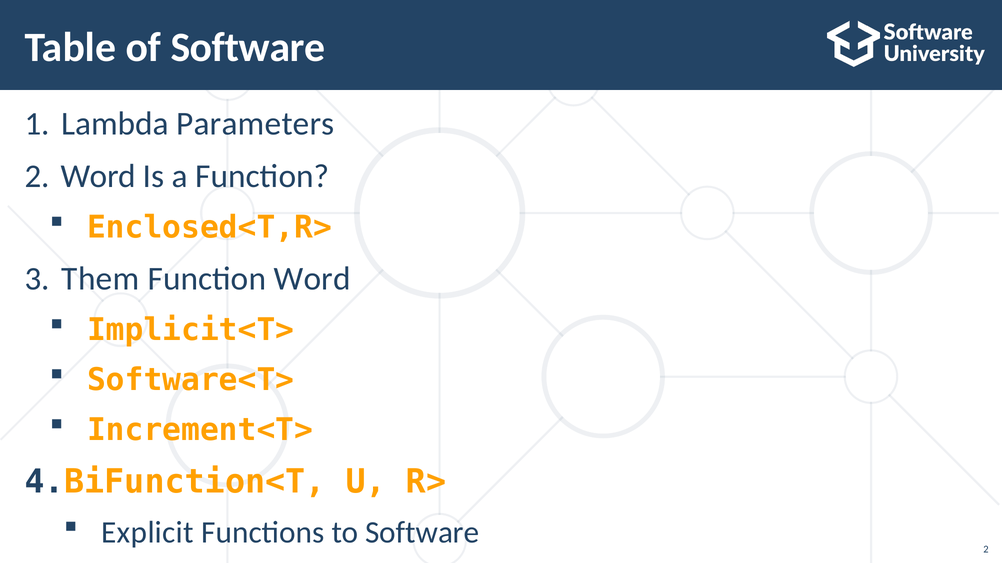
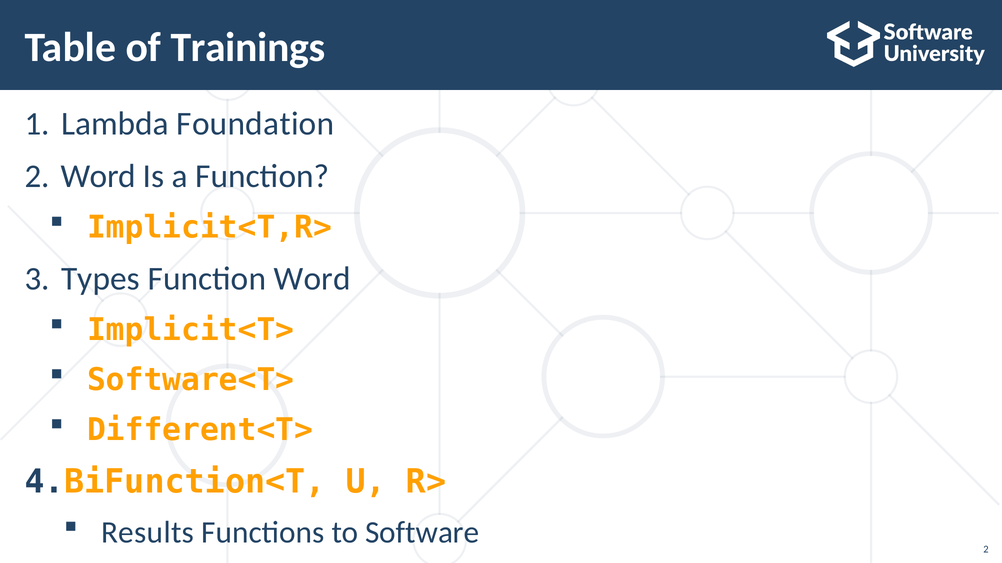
of Software: Software -> Trainings
Parameters: Parameters -> Foundation
Enclosed<T,R>: Enclosed<T,R> -> Implicit<T,R>
Them: Them -> Types
Increment<T>: Increment<T> -> Different<T>
Explicit: Explicit -> Results
